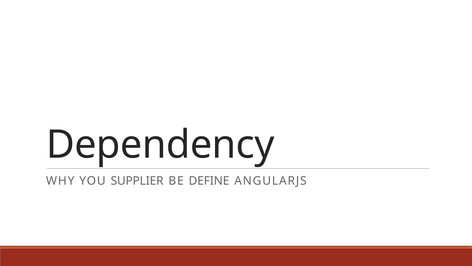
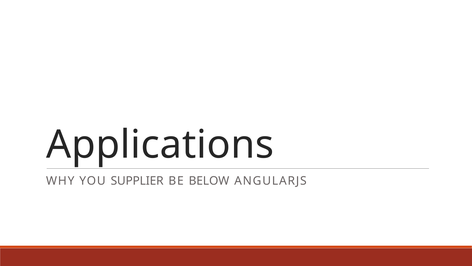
Dependency: Dependency -> Applications
DEFINE: DEFINE -> BELOW
